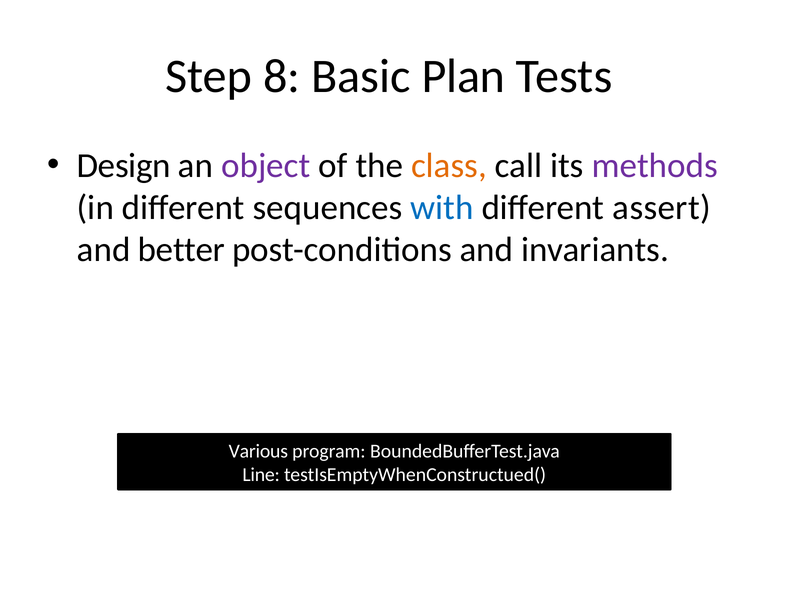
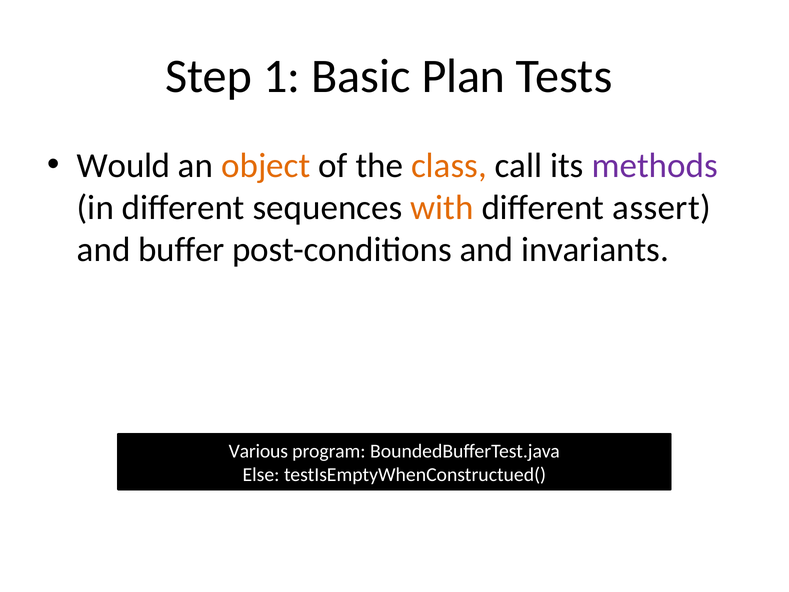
8: 8 -> 1
Design: Design -> Would
object colour: purple -> orange
with colour: blue -> orange
better: better -> buffer
Line: Line -> Else
